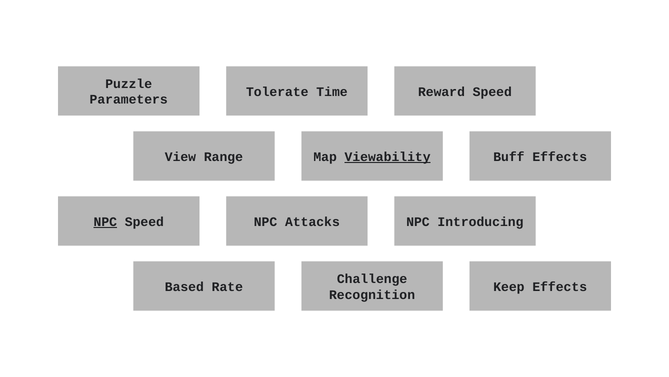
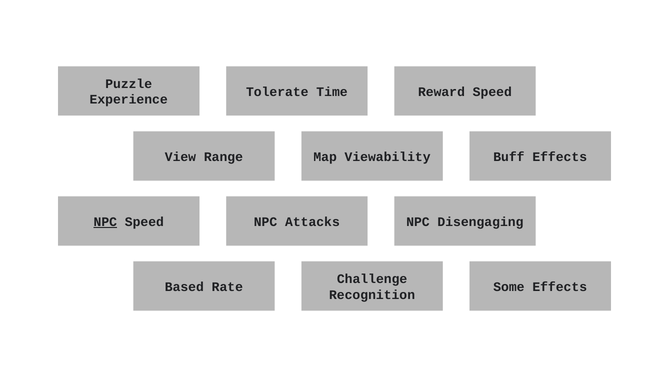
Parameters: Parameters -> Experience
Viewability underline: present -> none
Introducing: Introducing -> Disengaging
Keep: Keep -> Some
